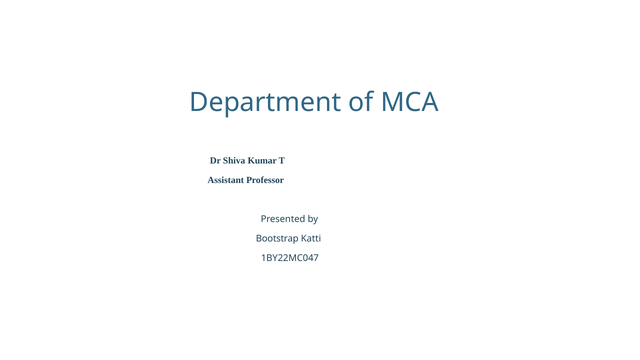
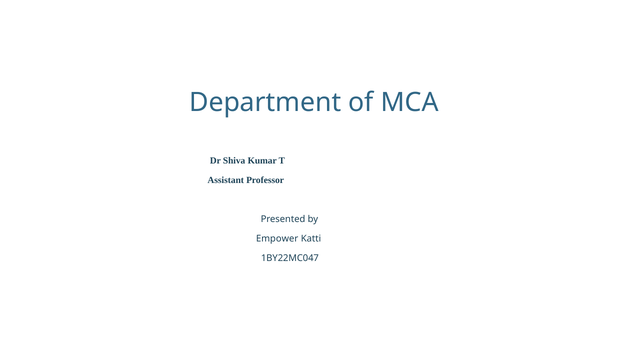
Bootstrap: Bootstrap -> Empower
